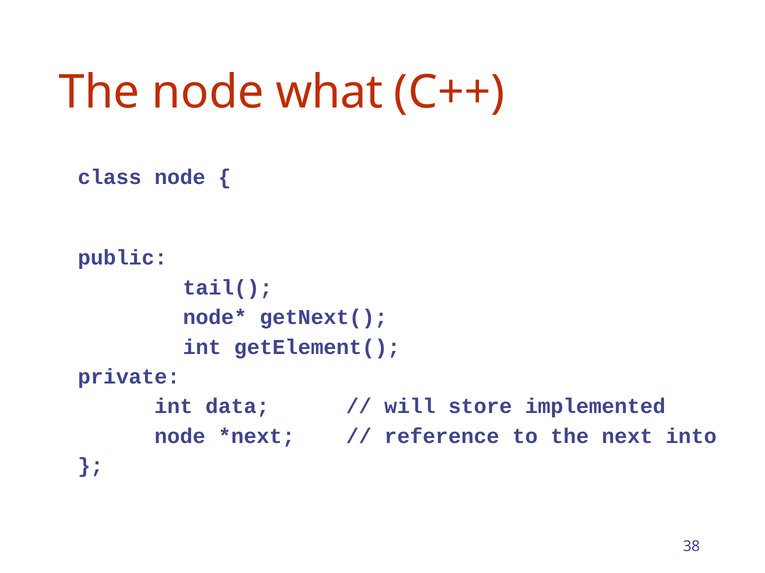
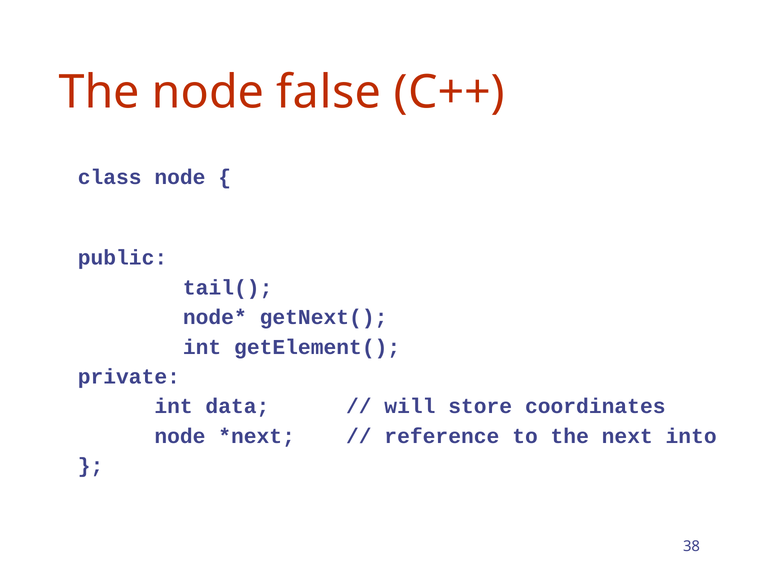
what: what -> false
implemented: implemented -> coordinates
